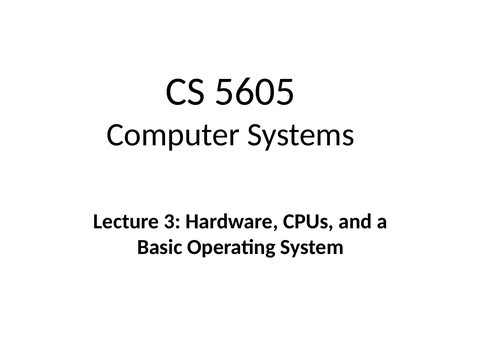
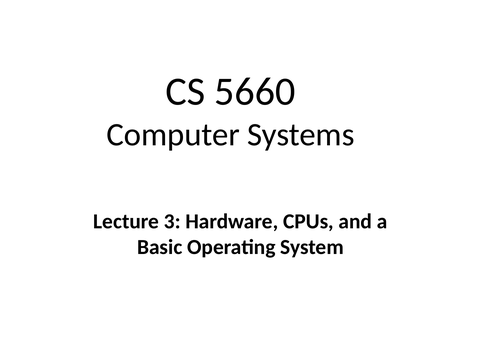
5605: 5605 -> 5660
